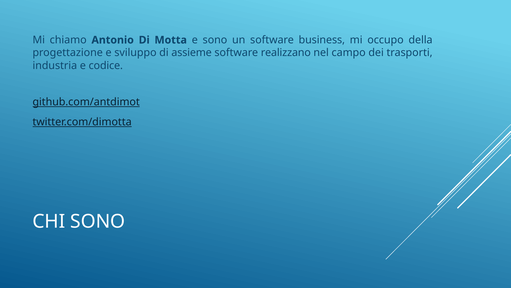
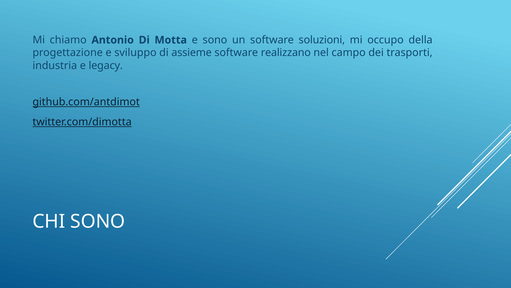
business: business -> soluzioni
codice: codice -> legacy
